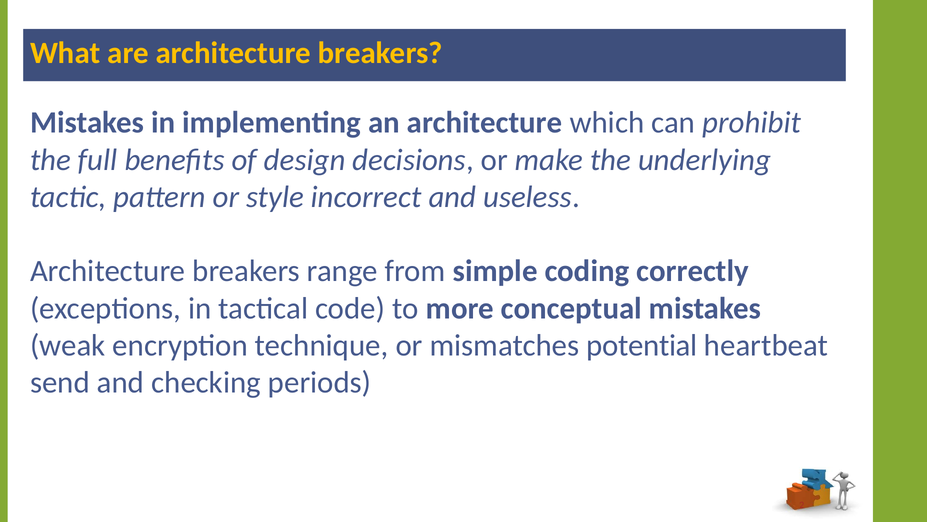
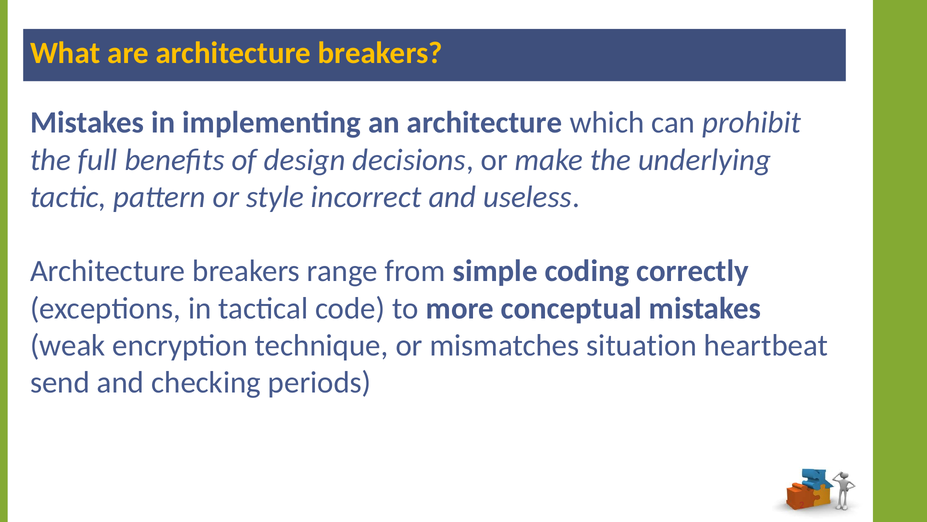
potential: potential -> situation
